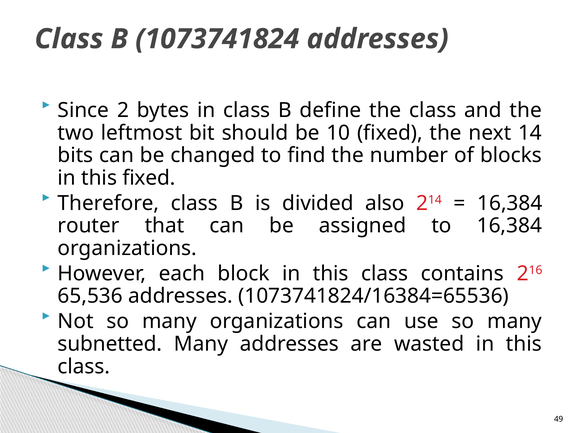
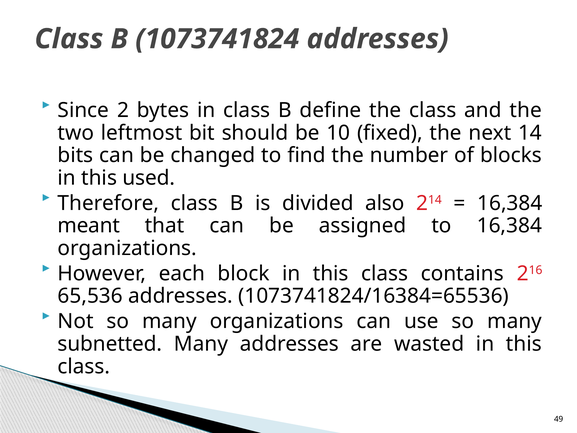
this fixed: fixed -> used
router: router -> meant
